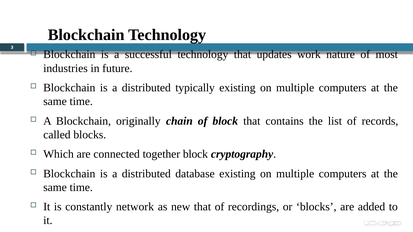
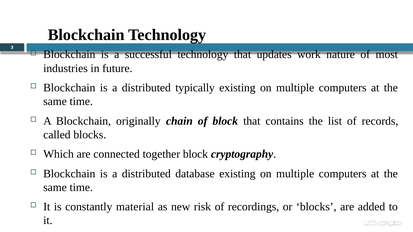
network: network -> material
new that: that -> risk
